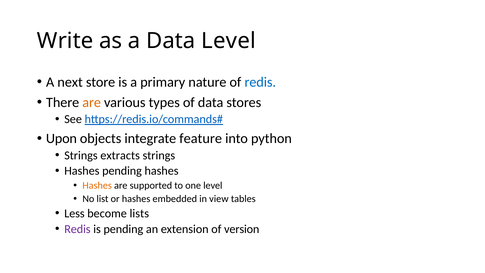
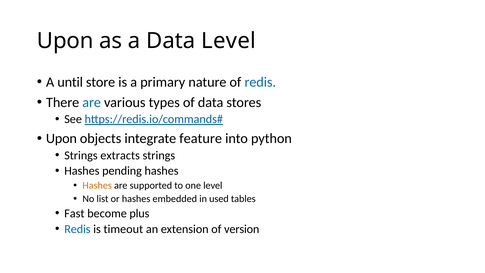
Write at (65, 41): Write -> Upon
next: next -> until
are at (92, 102) colour: orange -> blue
view: view -> used
Less: Less -> Fast
lists: lists -> plus
Redis at (77, 229) colour: purple -> blue
is pending: pending -> timeout
